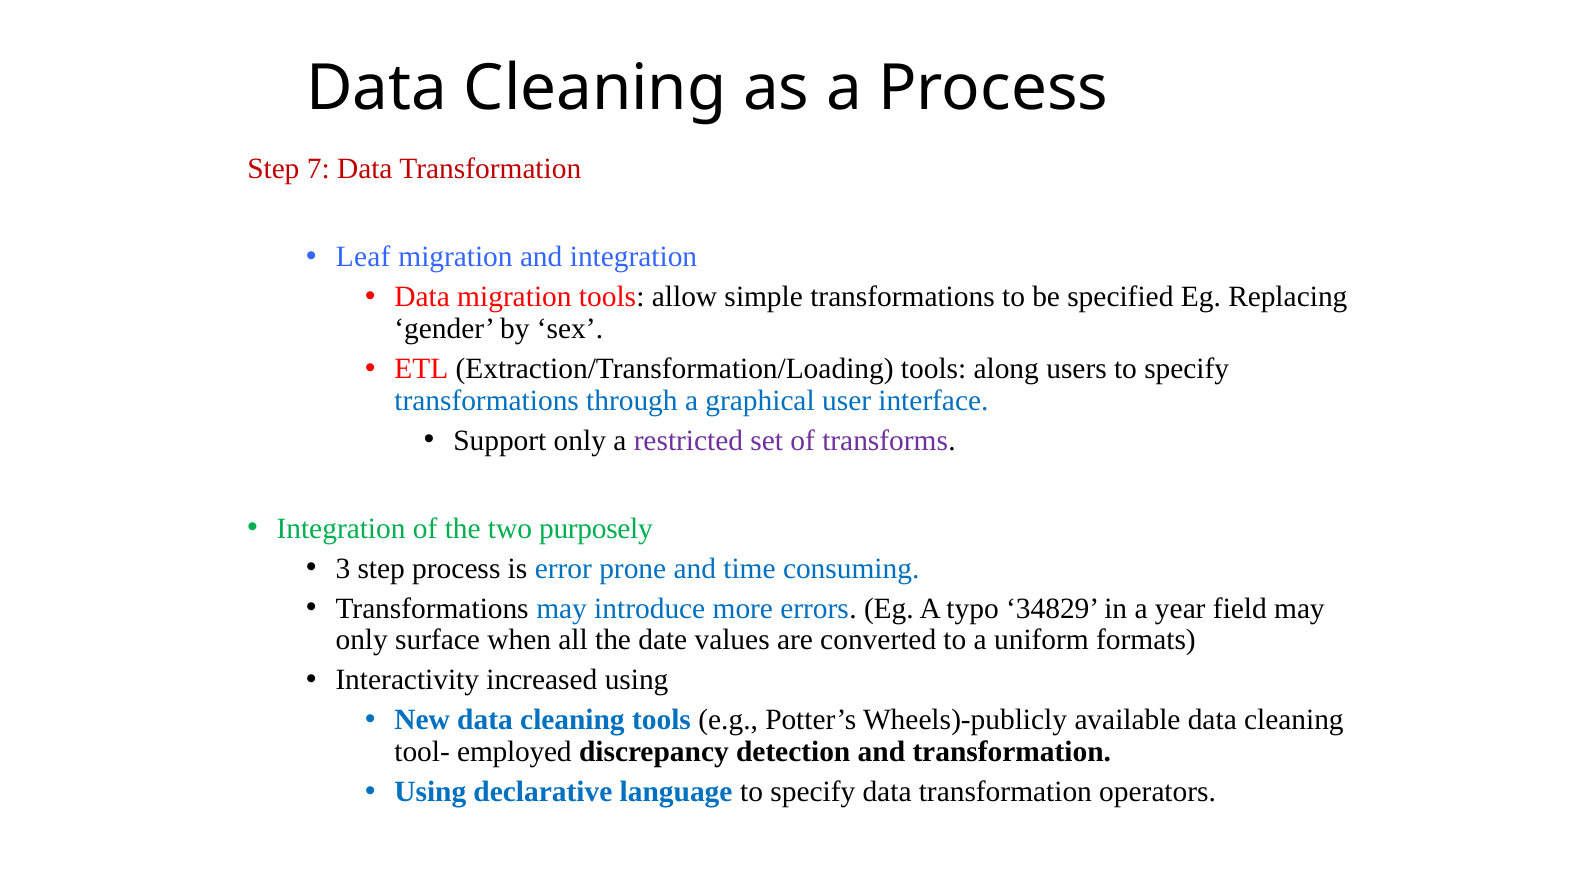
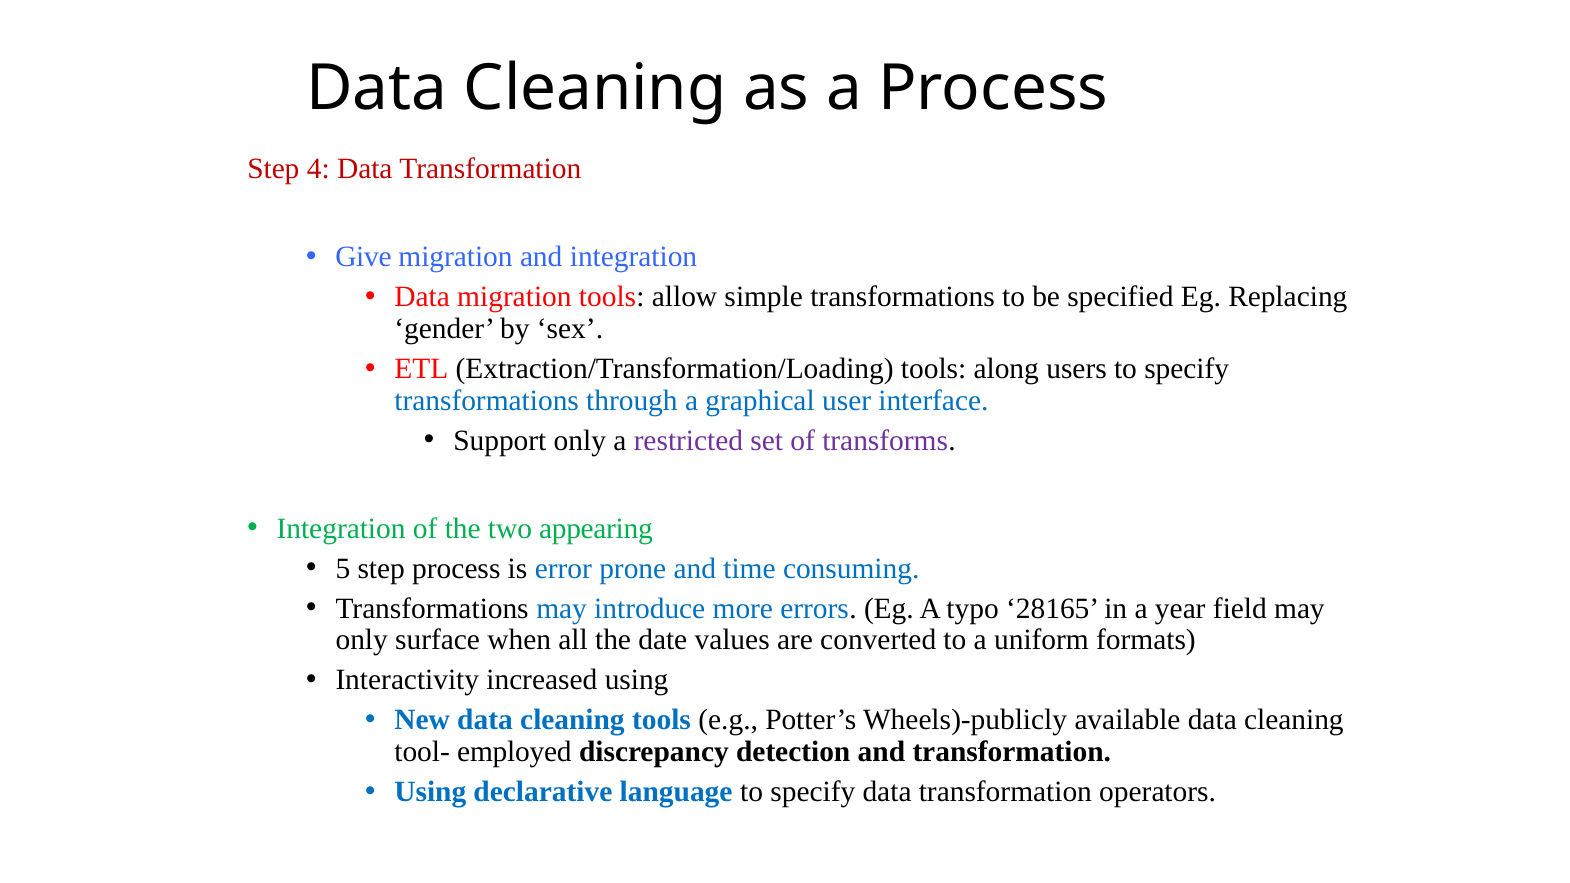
7: 7 -> 4
Leaf: Leaf -> Give
purposely: purposely -> appearing
3: 3 -> 5
34829: 34829 -> 28165
